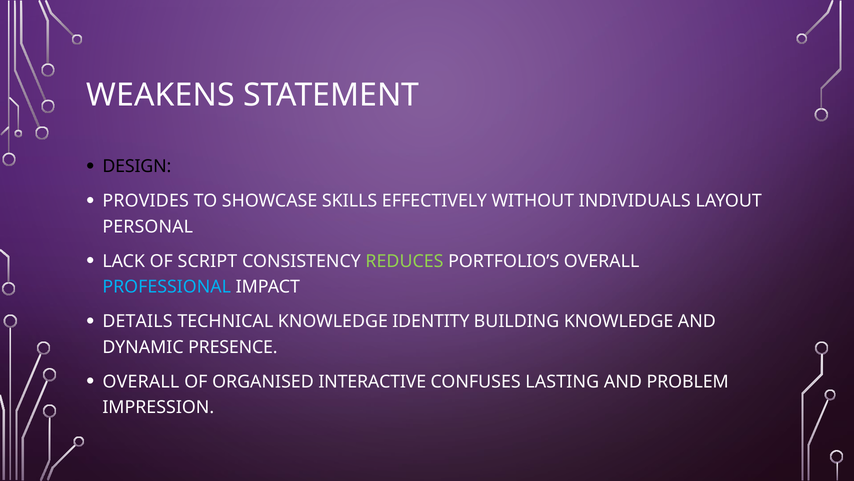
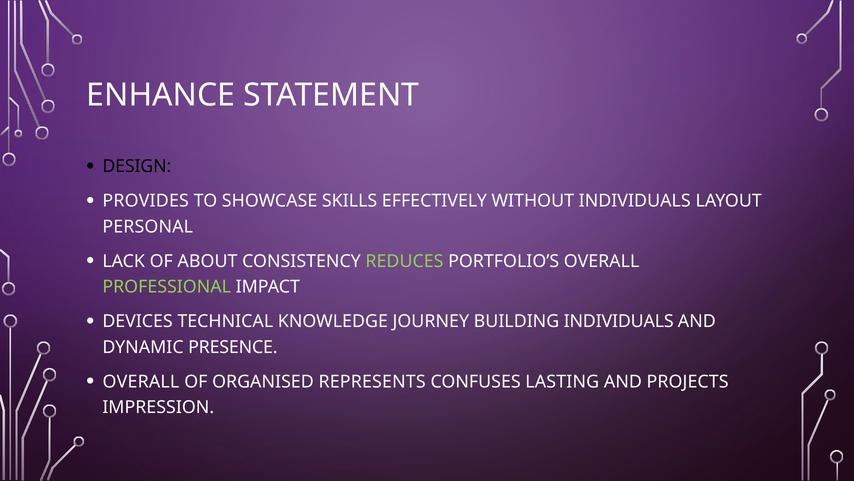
WEAKENS: WEAKENS -> ENHANCE
SCRIPT: SCRIPT -> ABOUT
PROFESSIONAL colour: light blue -> light green
DETAILS: DETAILS -> DEVICES
IDENTITY: IDENTITY -> JOURNEY
BUILDING KNOWLEDGE: KNOWLEDGE -> INDIVIDUALS
INTERACTIVE: INTERACTIVE -> REPRESENTS
PROBLEM: PROBLEM -> PROJECTS
